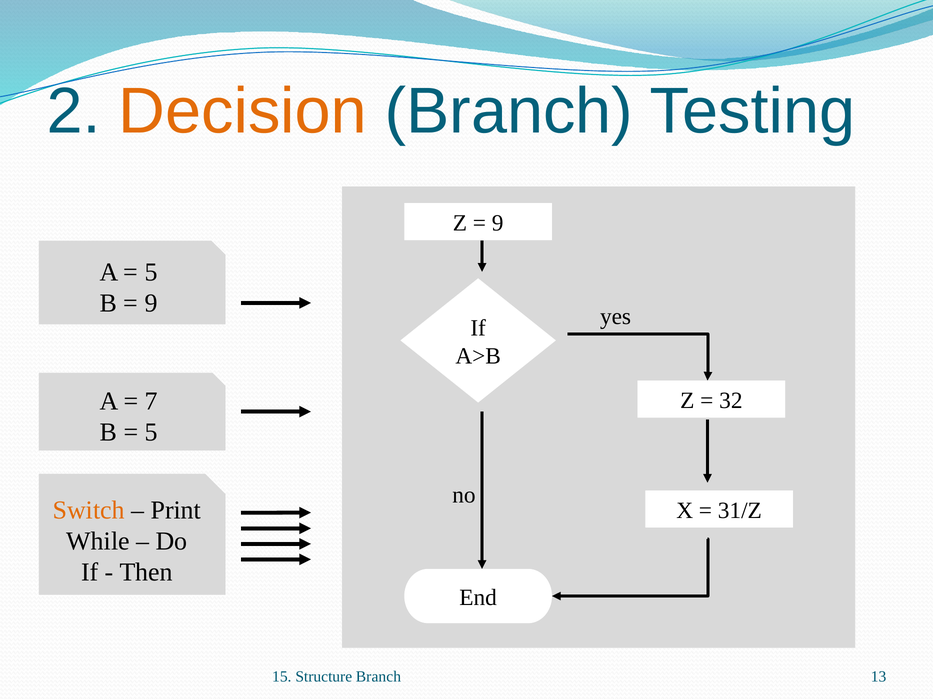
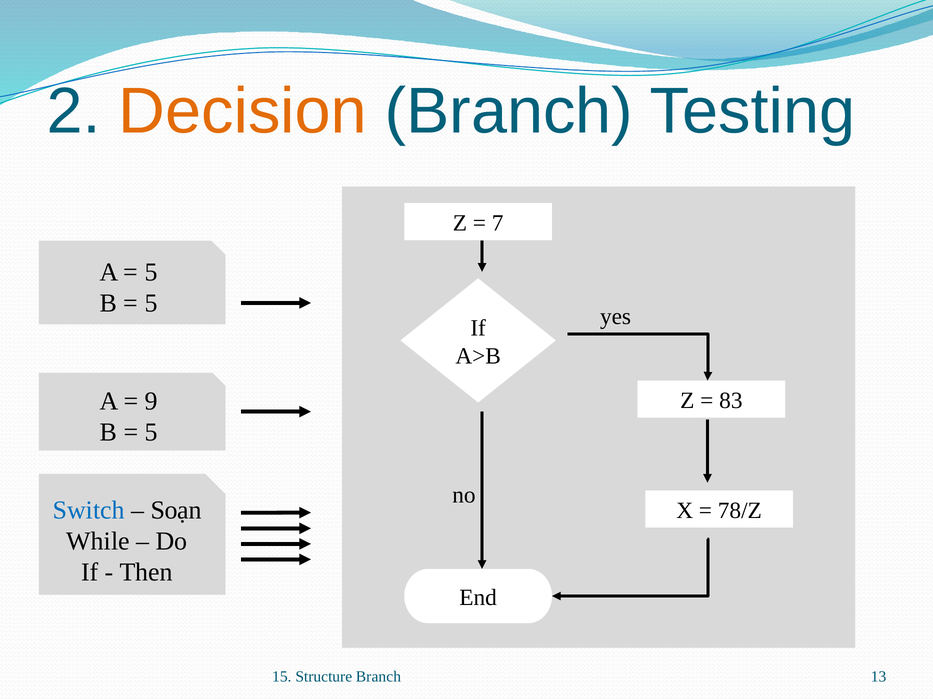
9 at (498, 224): 9 -> 7
9 at (151, 304): 9 -> 5
7: 7 -> 9
32: 32 -> 83
Switch colour: orange -> blue
Print: Print -> Soạn
31/Z: 31/Z -> 78/Z
